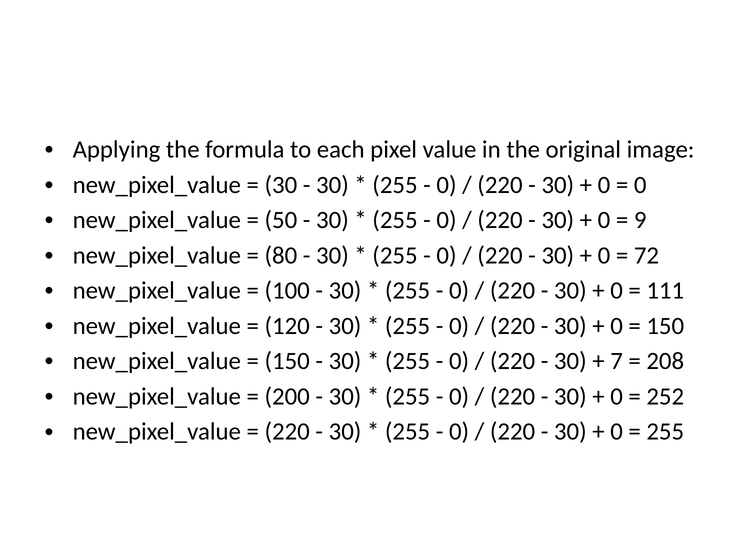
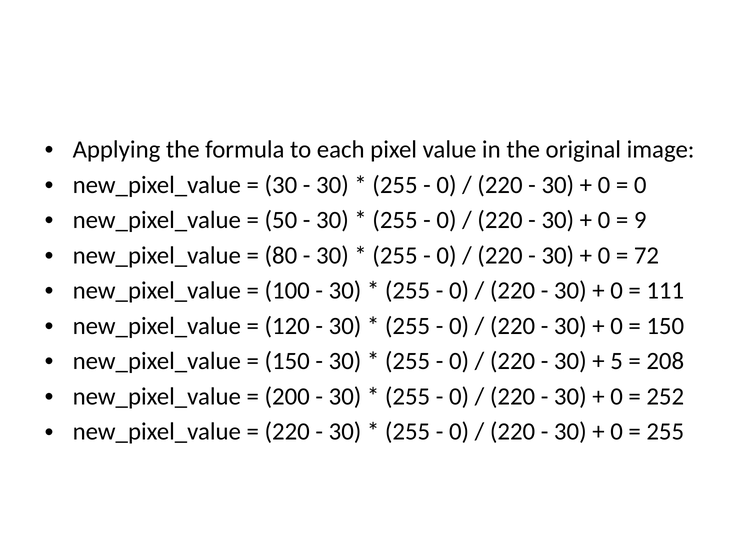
7: 7 -> 5
